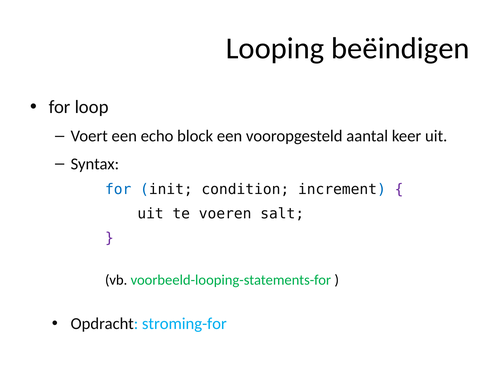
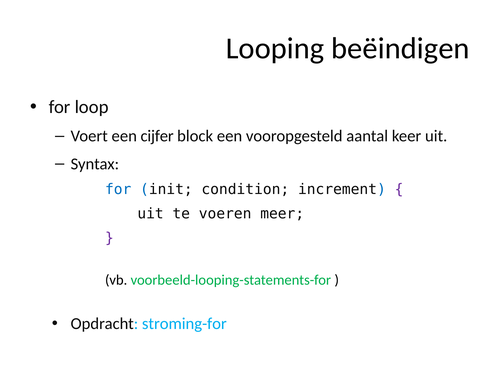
echo: echo -> cijfer
salt: salt -> meer
